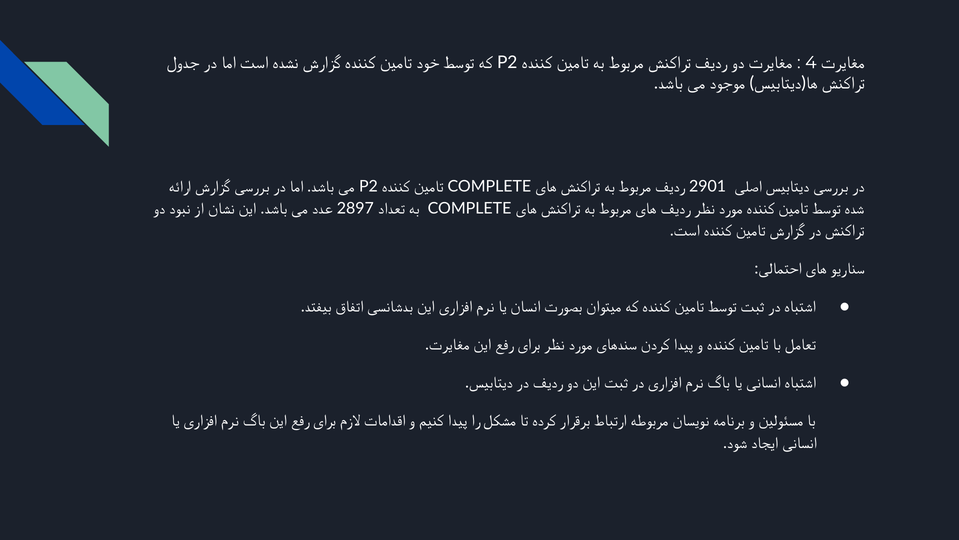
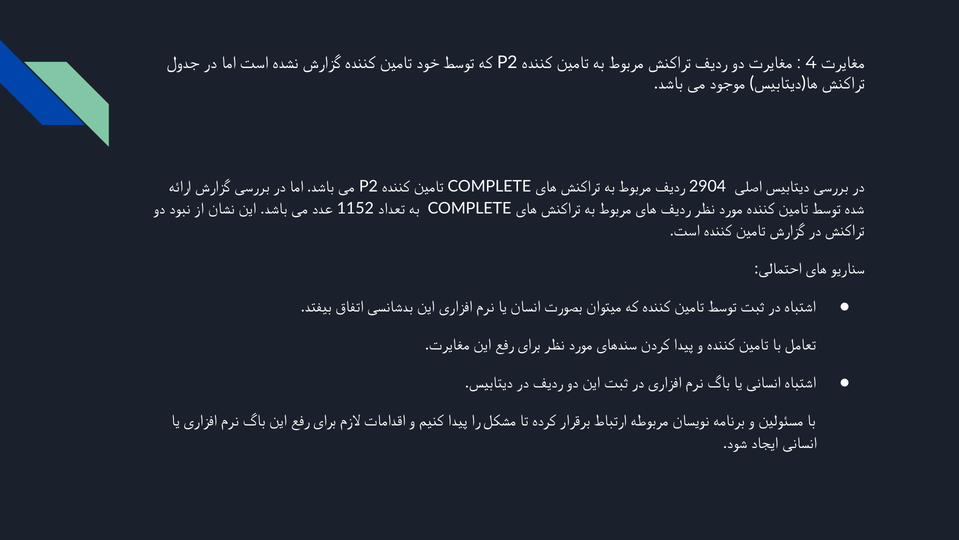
2901: 2901 -> 2904
2897: 2897 -> 1152
